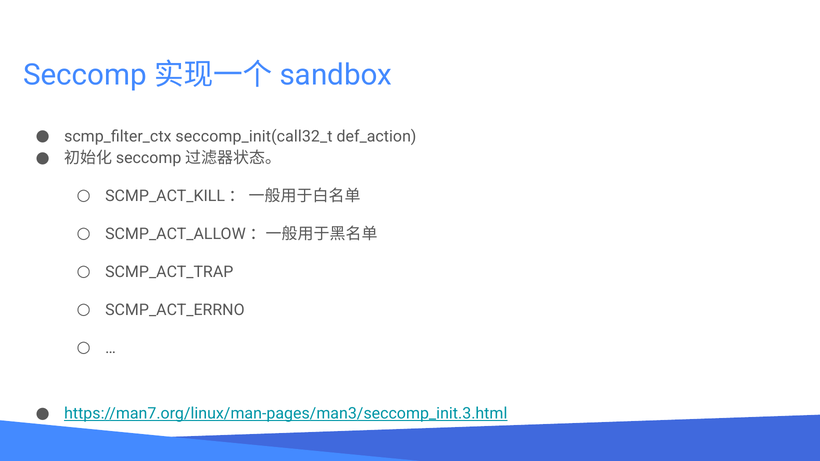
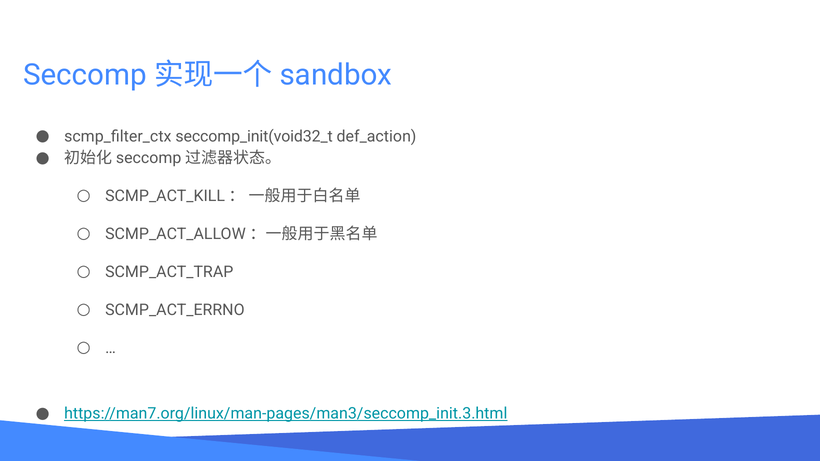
seccomp_init(call32_t: seccomp_init(call32_t -> seccomp_init(void32_t
